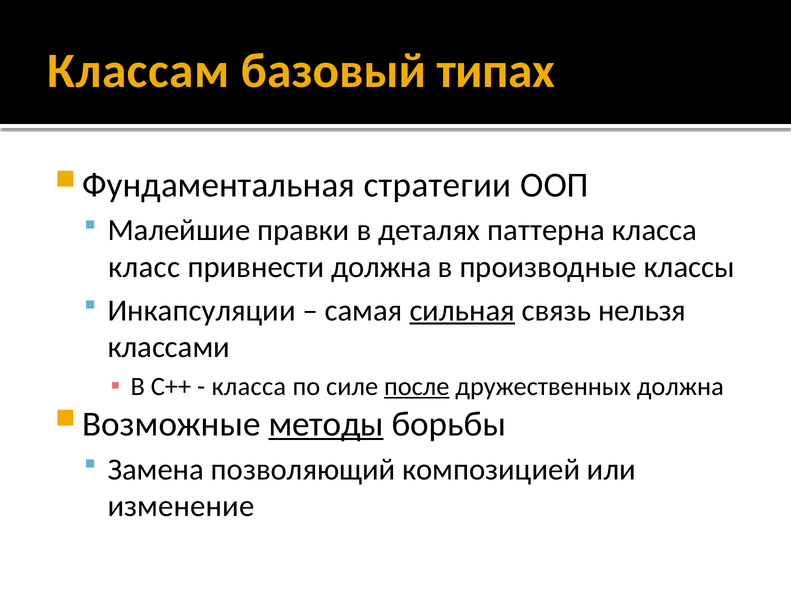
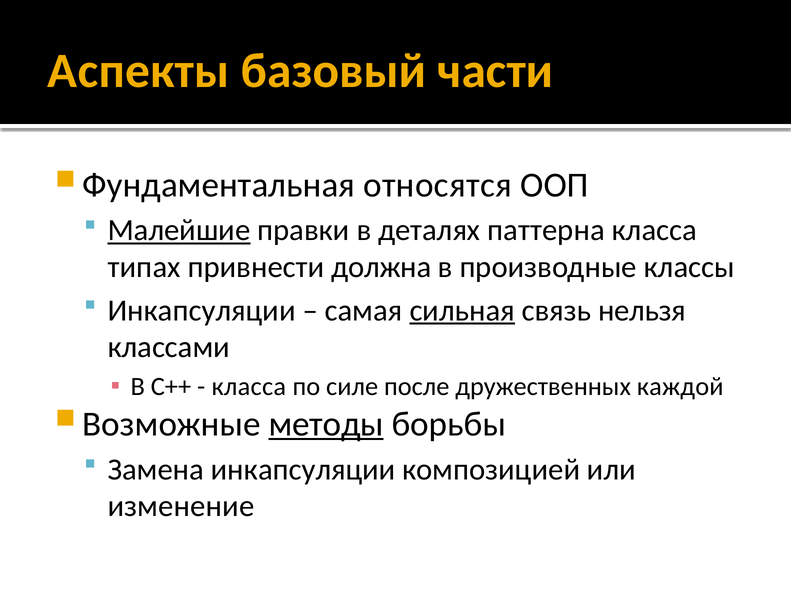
Классам: Классам -> Аспекты
типах: типах -> части
стратегии: стратегии -> относятся
Малейшие underline: none -> present
класс: класс -> типах
после underline: present -> none
дружественных должна: должна -> каждой
Замена позволяющий: позволяющий -> инкапсуляции
